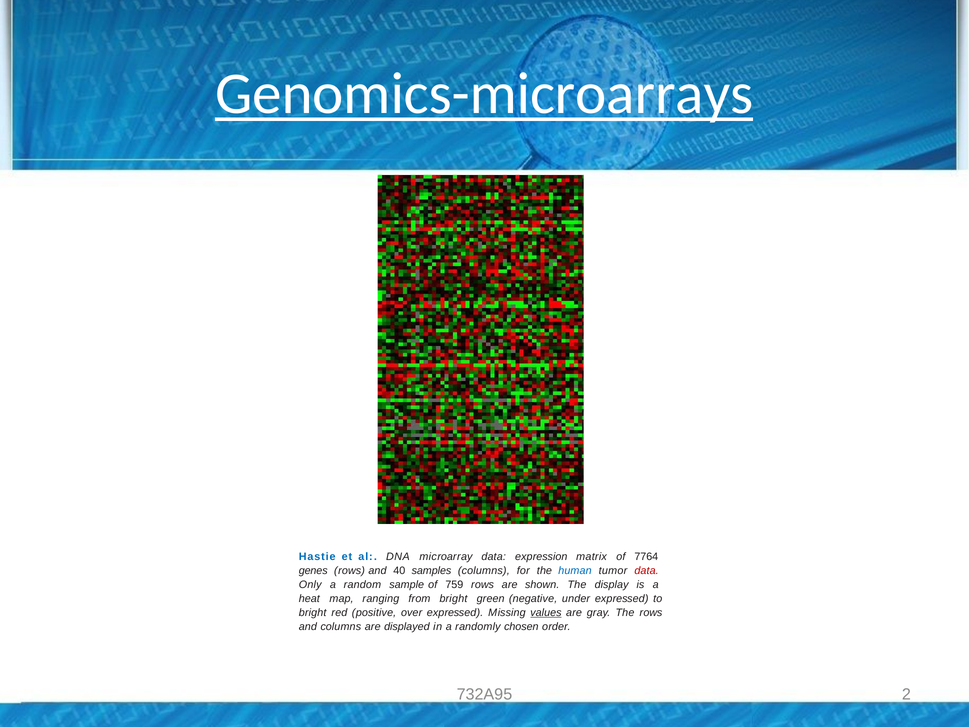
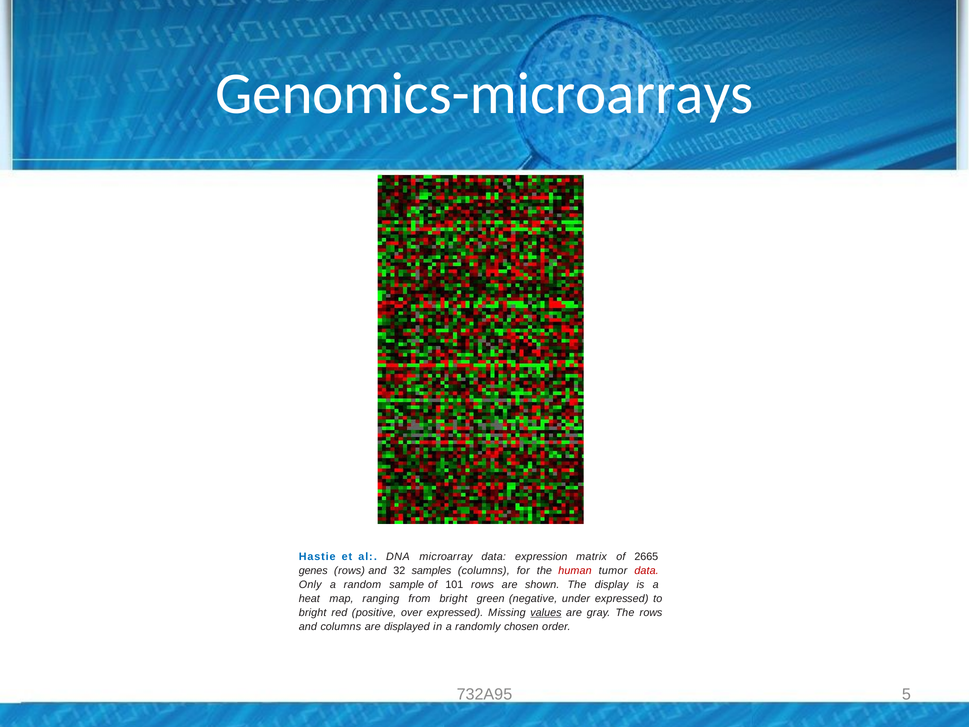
Genomics-microarrays underline: present -> none
7764: 7764 -> 2665
40: 40 -> 32
human colour: blue -> red
759: 759 -> 101
2: 2 -> 5
